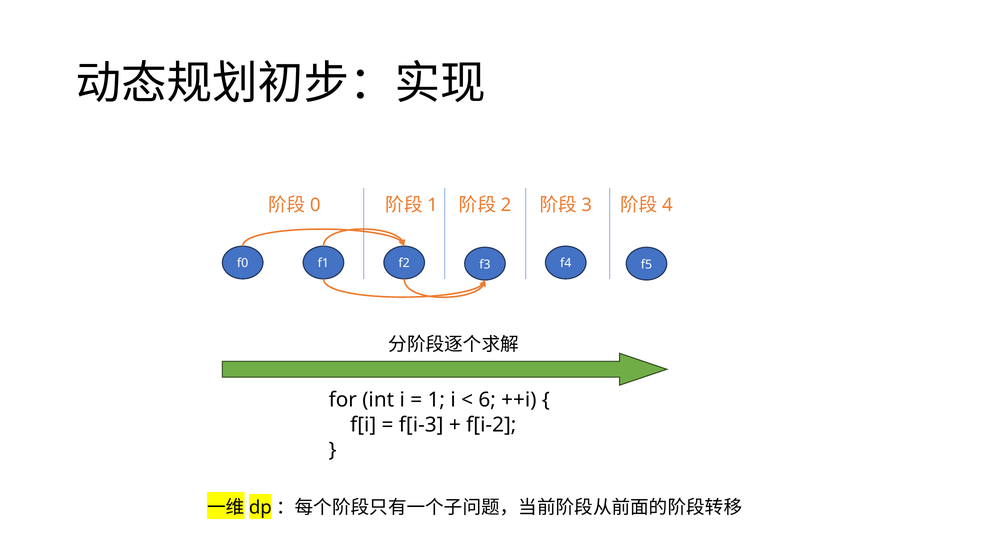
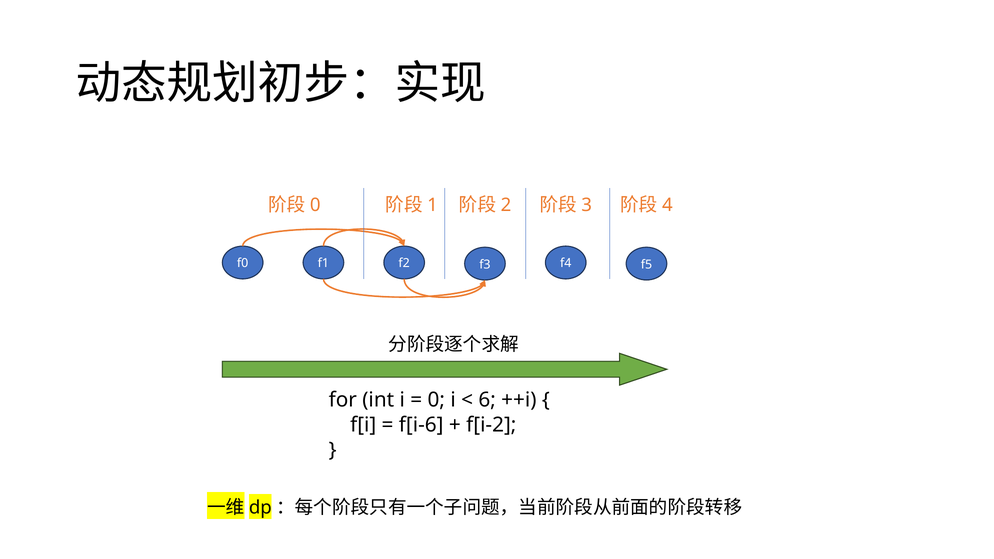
1: 1 -> 0
f[i-3: f[i-3 -> f[i-6
